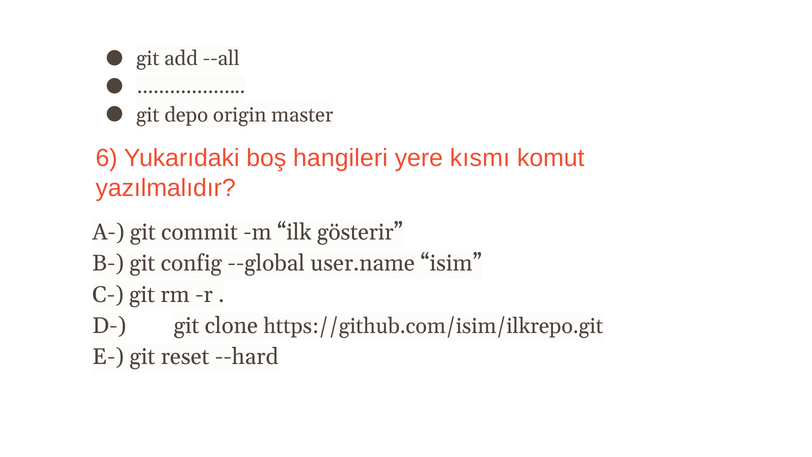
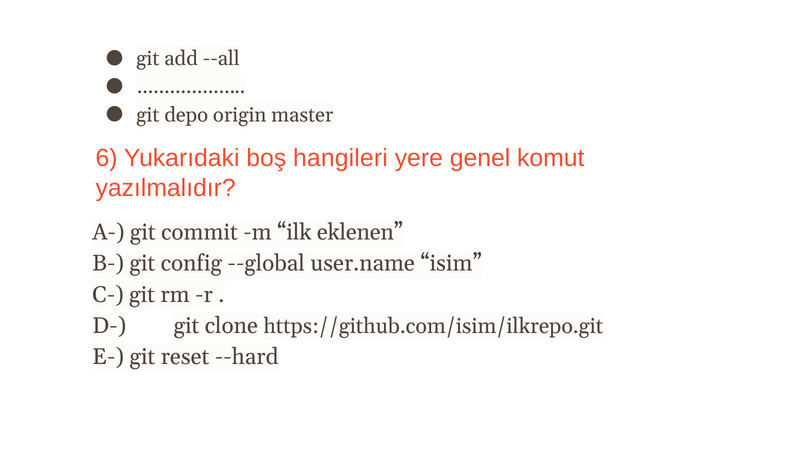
kısmı: kısmı -> genel
gösterir: gösterir -> eklenen
